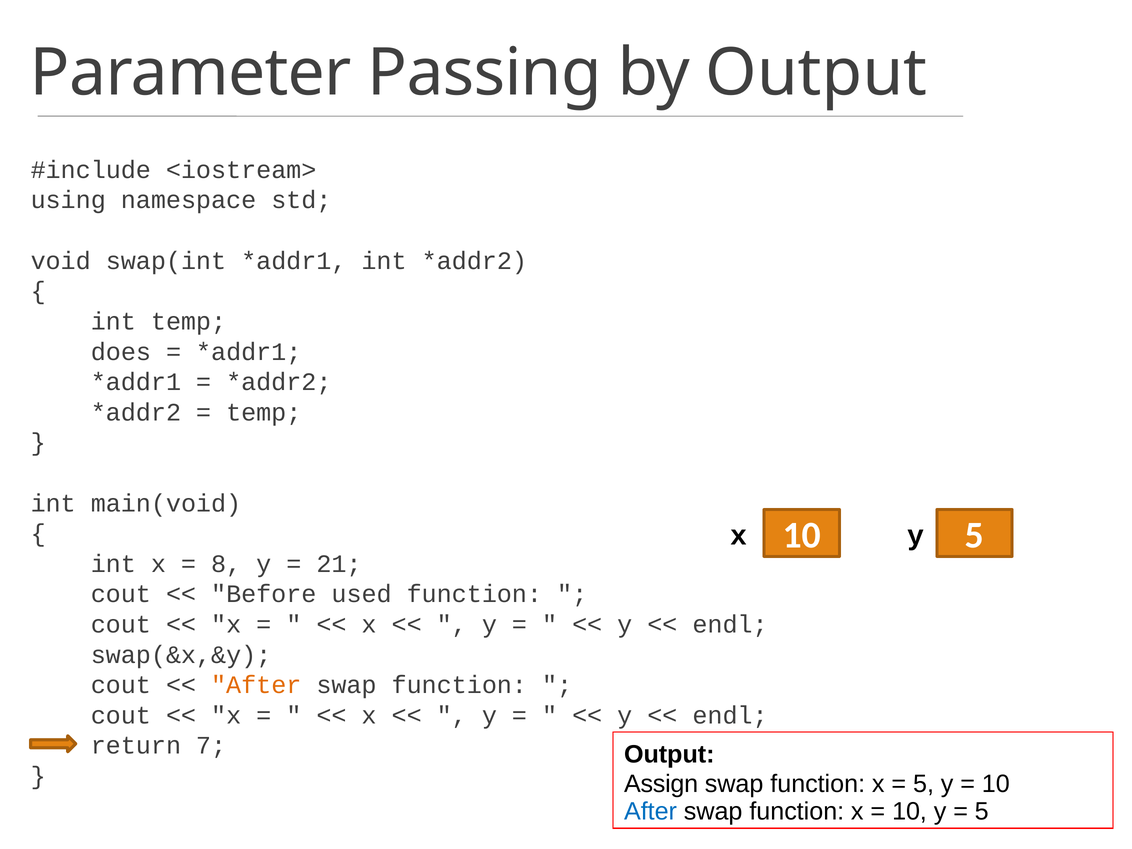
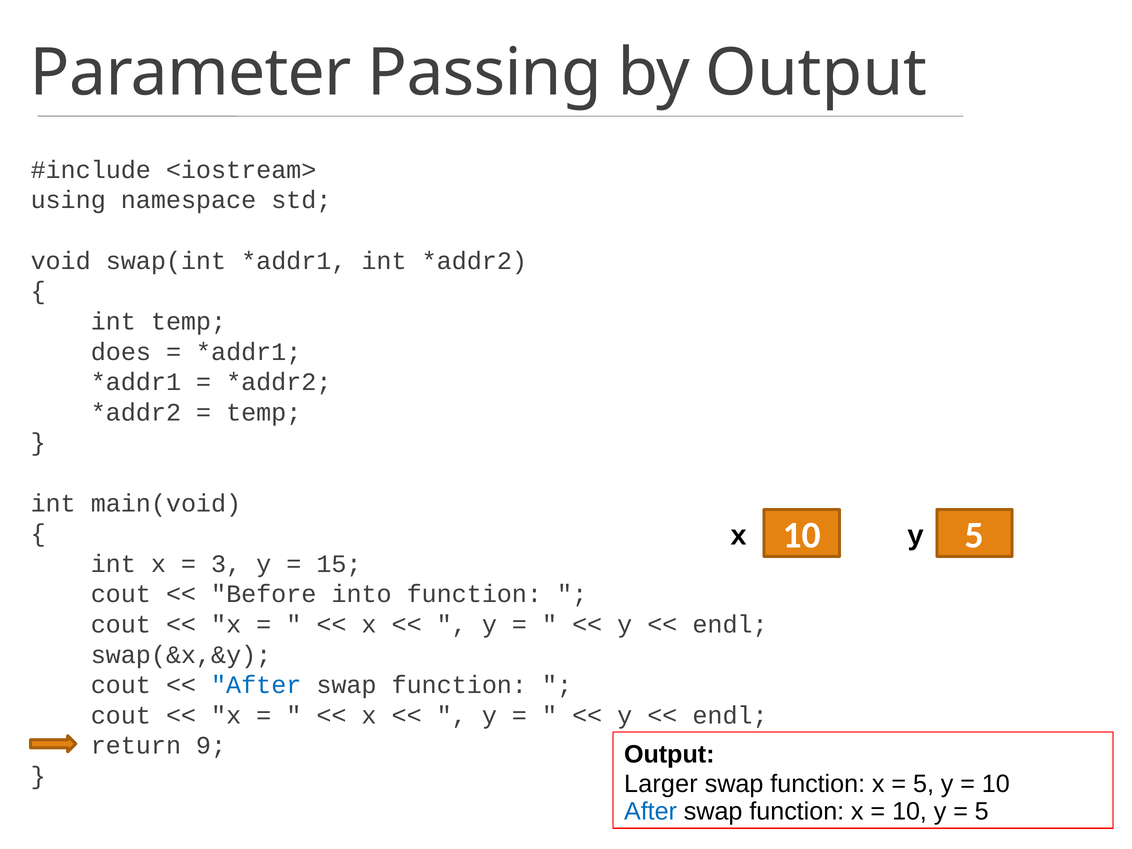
8: 8 -> 3
21: 21 -> 15
used: used -> into
After at (256, 685) colour: orange -> blue
7: 7 -> 9
Assign: Assign -> Larger
